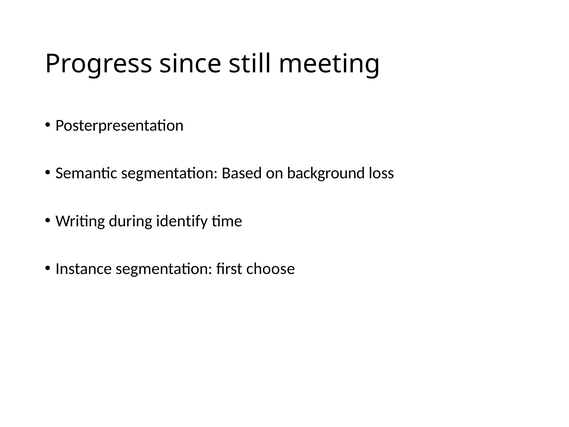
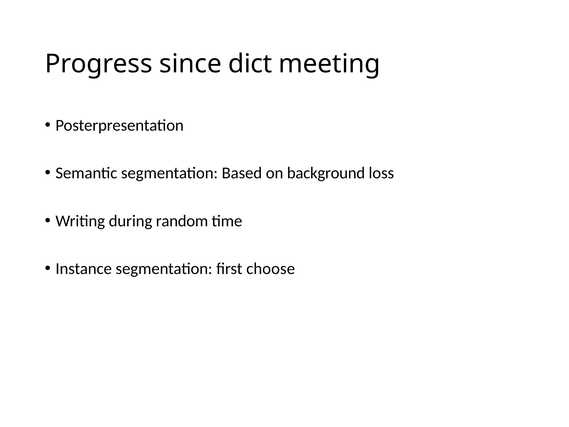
still: still -> dict
identify: identify -> random
